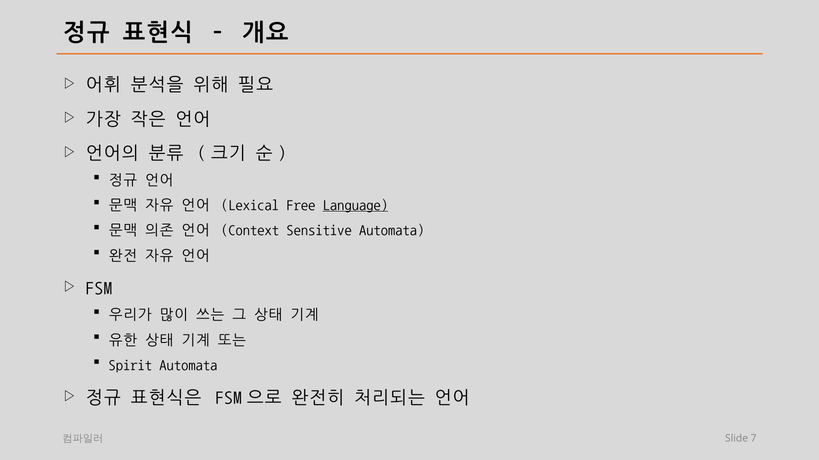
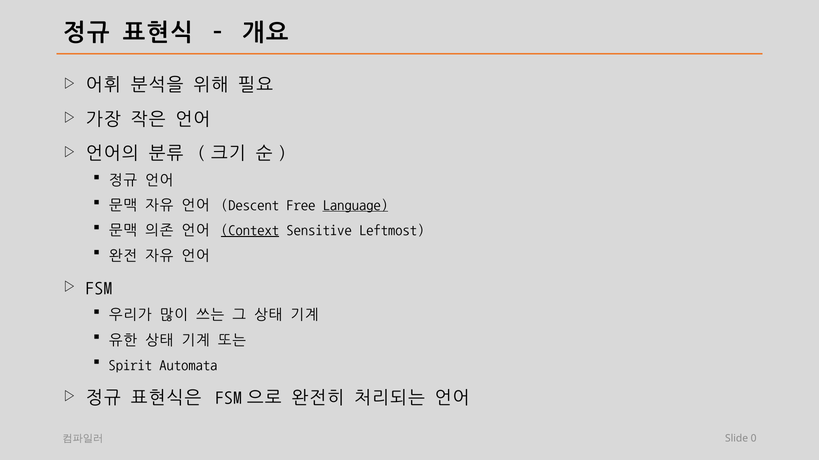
Lexical: Lexical -> Descent
Context underline: none -> present
Sensitive Automata: Automata -> Leftmost
7: 7 -> 0
